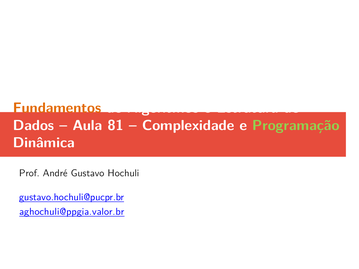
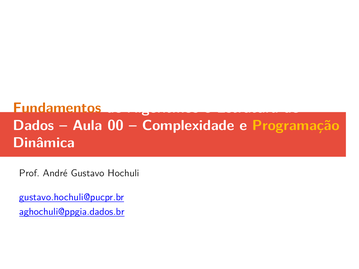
81: 81 -> 00
Programação colour: light green -> yellow
aghochuli@ppgia.valor.br: aghochuli@ppgia.valor.br -> aghochuli@ppgia.dados.br
